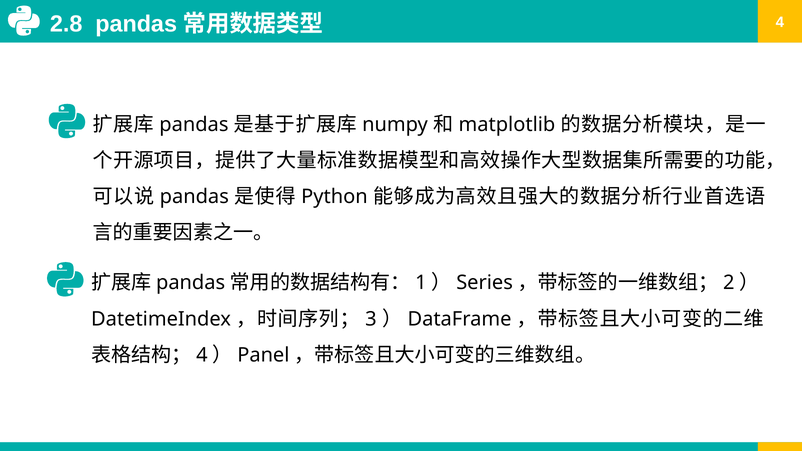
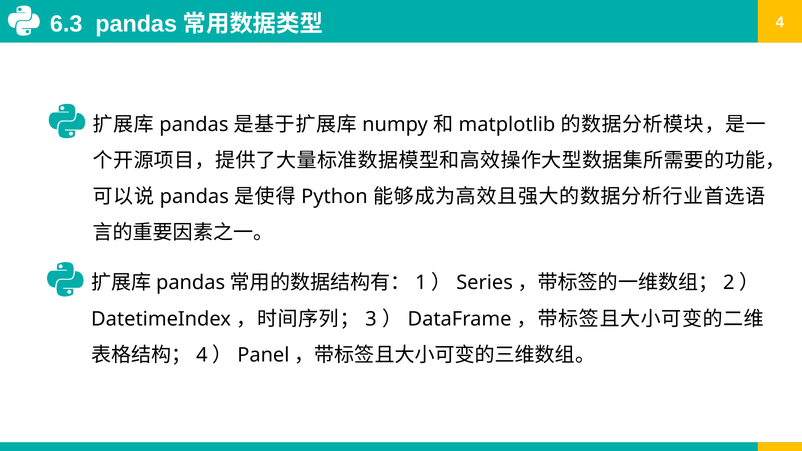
2.8: 2.8 -> 6.3
